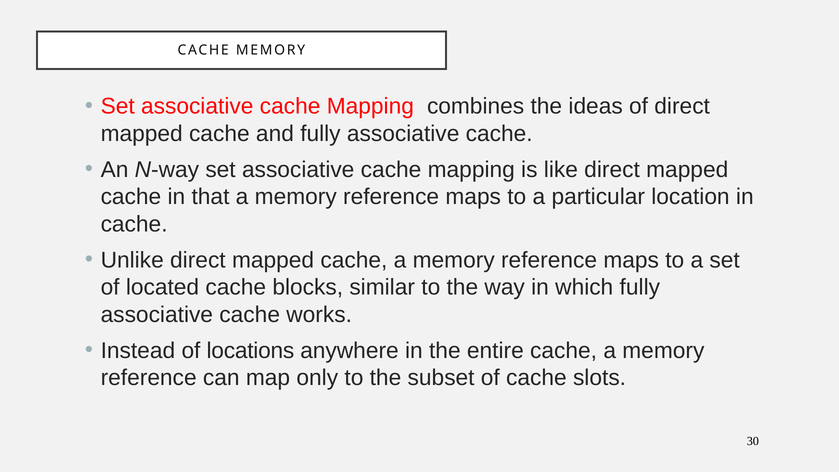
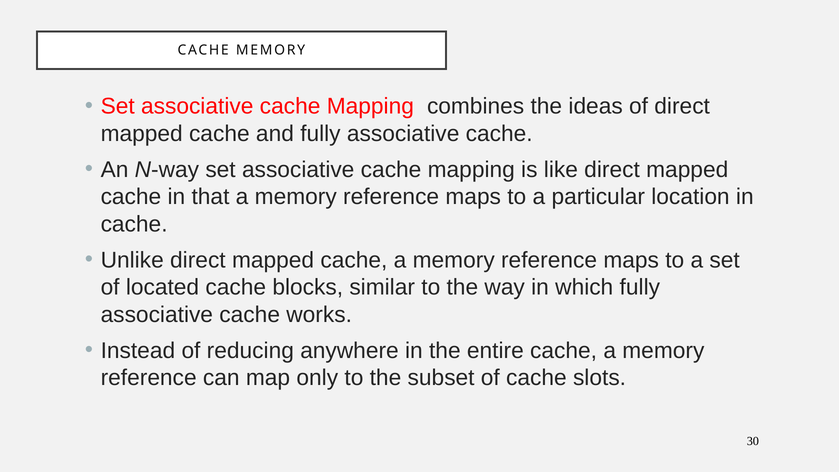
locations: locations -> reducing
